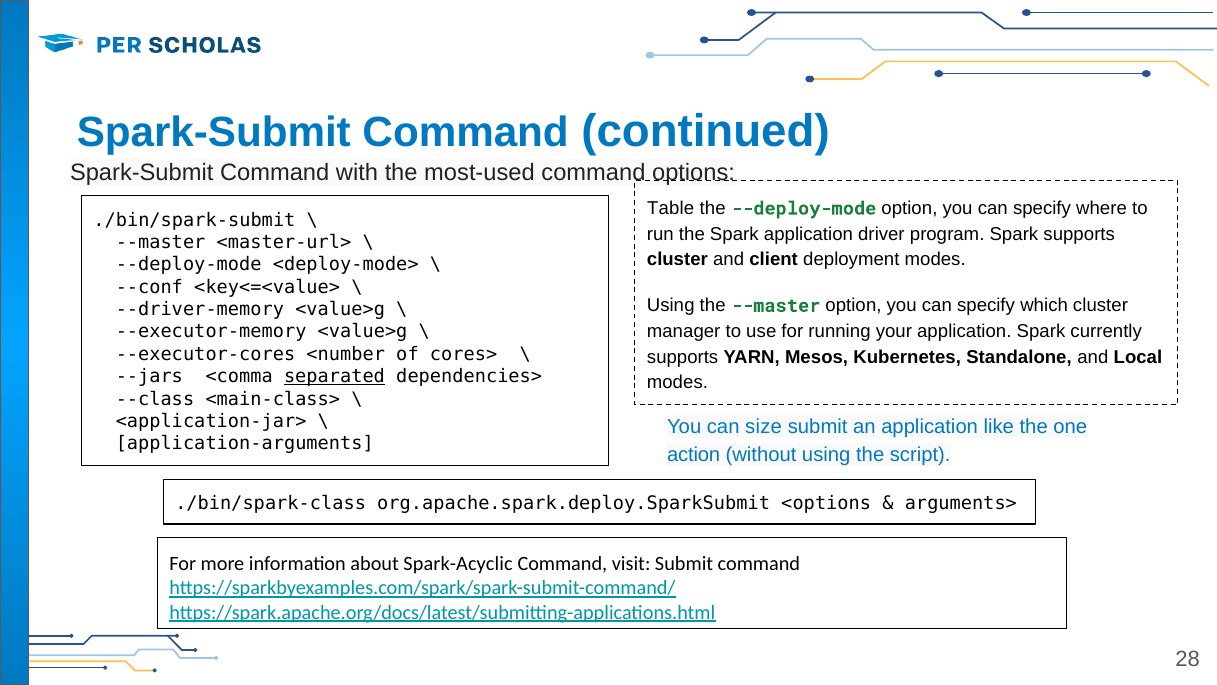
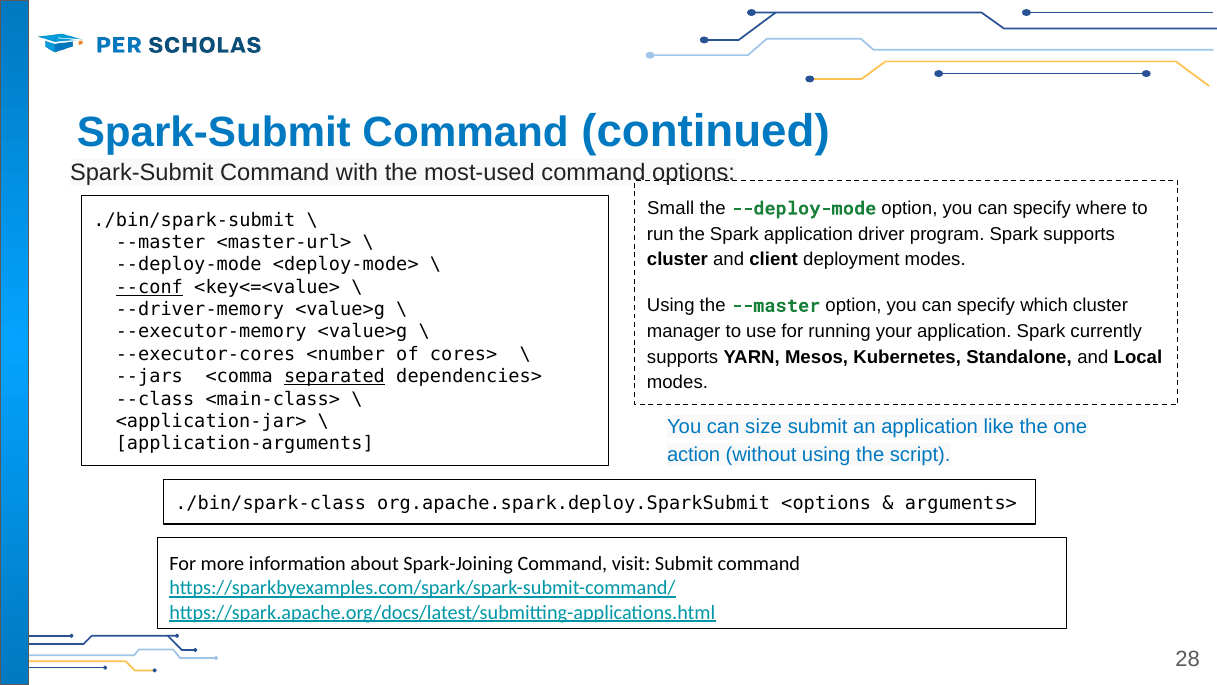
Table: Table -> Small
--conf underline: none -> present
Spark-Acyclic: Spark-Acyclic -> Spark-Joining
